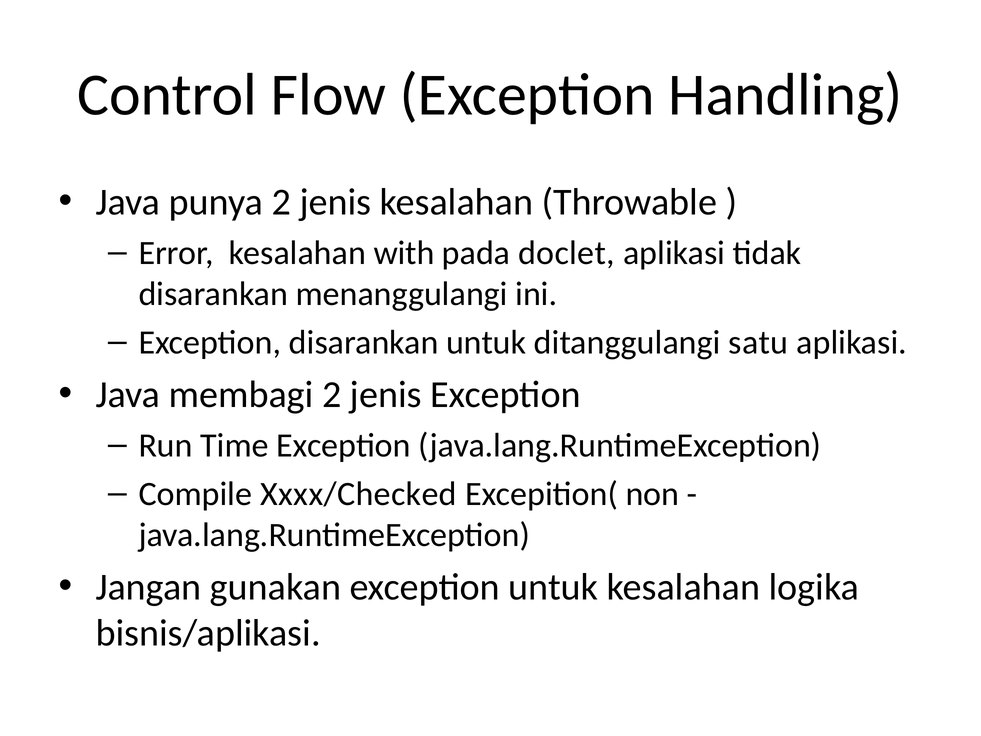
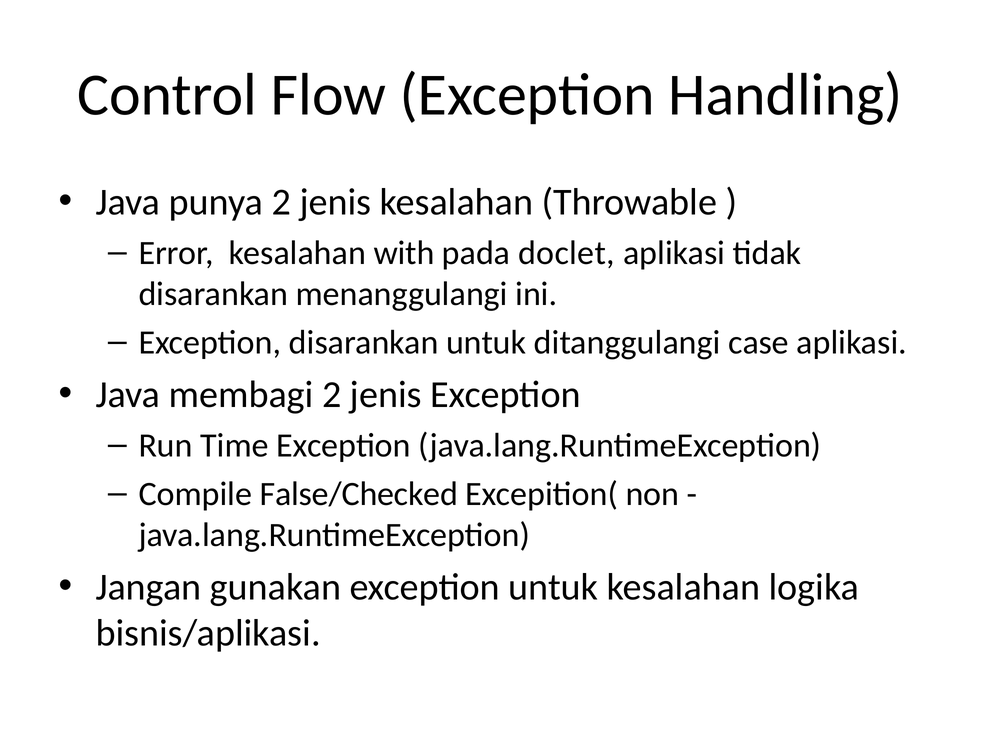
satu: satu -> case
Xxxx/Checked: Xxxx/Checked -> False/Checked
